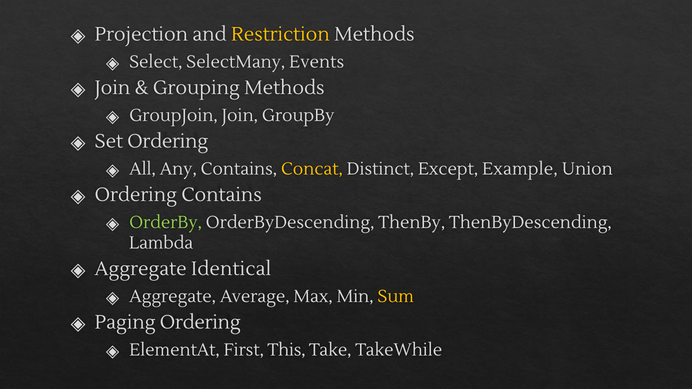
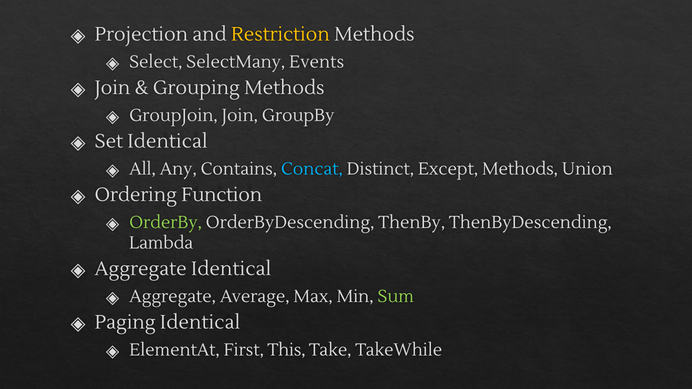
Set Ordering: Ordering -> Identical
Concat colour: yellow -> light blue
Except Example: Example -> Methods
Ordering Contains: Contains -> Function
Sum colour: yellow -> light green
Paging Ordering: Ordering -> Identical
